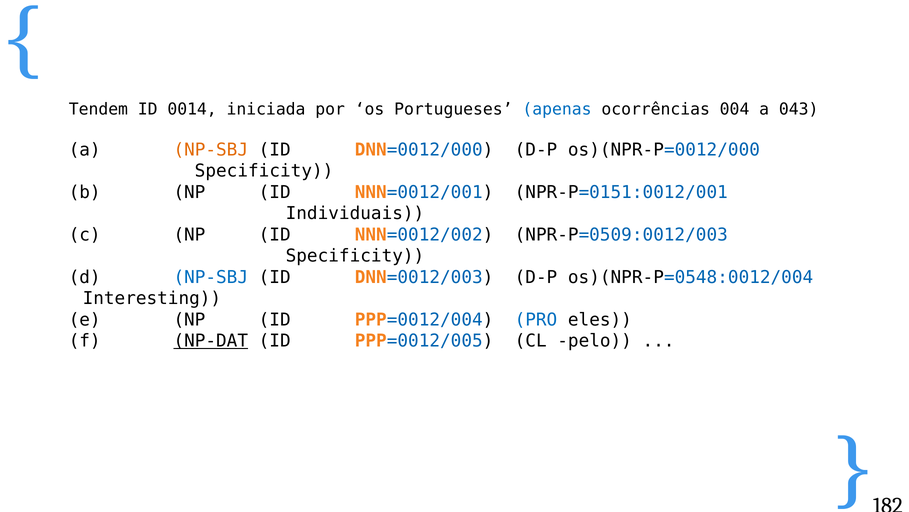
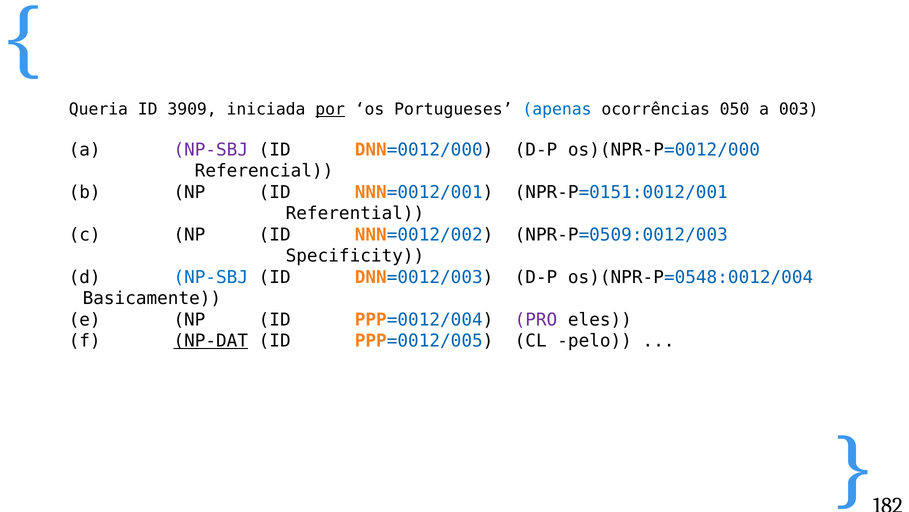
Tendem: Tendem -> Queria
0014: 0014 -> 3909
por underline: none -> present
004: 004 -> 050
043: 043 -> 003
NP-SBJ at (211, 149) colour: orange -> purple
Specificity at (264, 171): Specificity -> Referencial
Individuais: Individuais -> Referential
Interesting: Interesting -> Basicamente
PRO colour: blue -> purple
